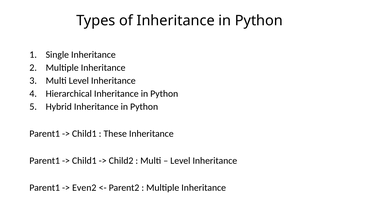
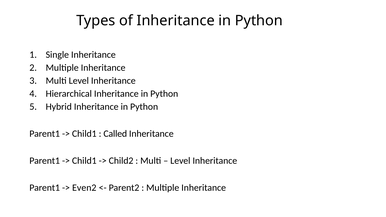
These: These -> Called
